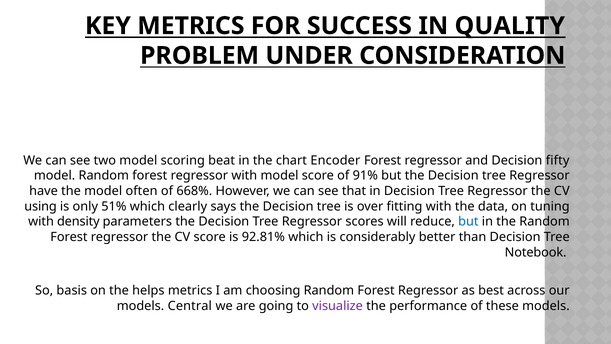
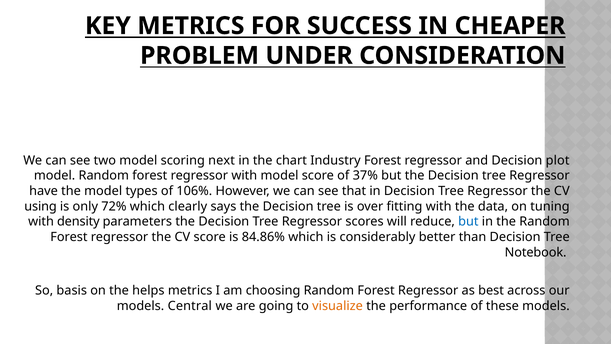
QUALITY: QUALITY -> CHEAPER
beat: beat -> next
Encoder: Encoder -> Industry
fifty: fifty -> plot
91%: 91% -> 37%
often: often -> types
668%: 668% -> 106%
51%: 51% -> 72%
92.81%: 92.81% -> 84.86%
visualize colour: purple -> orange
